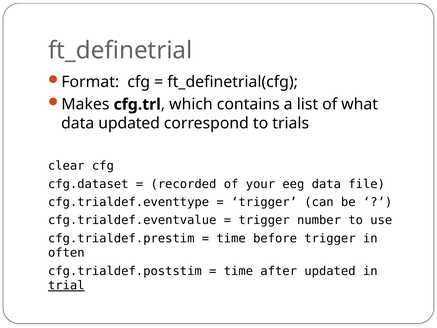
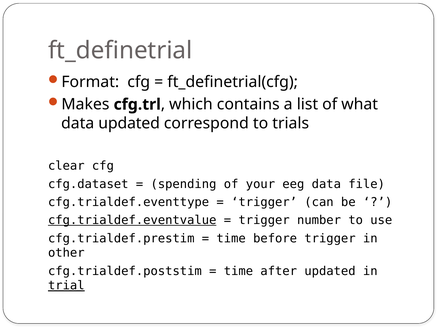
recorded: recorded -> spending
cfg.trialdef.eventvalue underline: none -> present
often: often -> other
